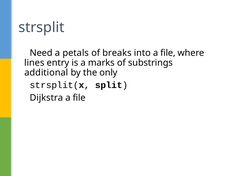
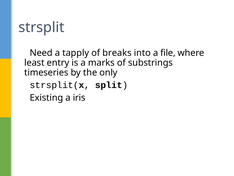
petals: petals -> tapply
lines: lines -> least
additional: additional -> timeseries
Dijkstra: Dijkstra -> Existing
file at (79, 97): file -> iris
